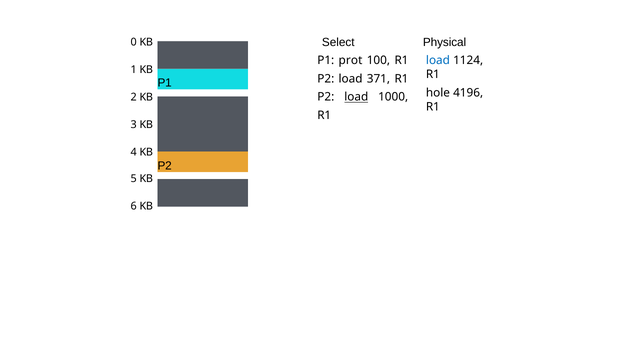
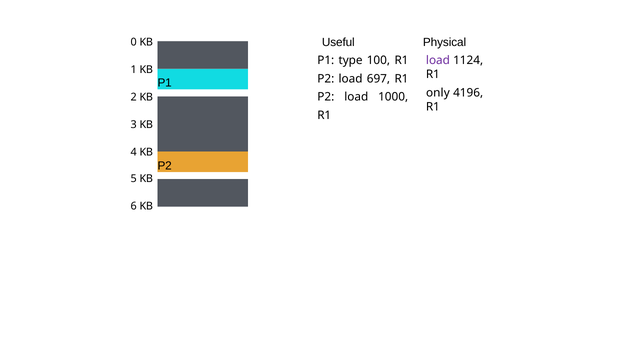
Select: Select -> Useful
prot: prot -> type
load at (438, 60) colour: blue -> purple
371: 371 -> 697
hole: hole -> only
load at (356, 97) underline: present -> none
